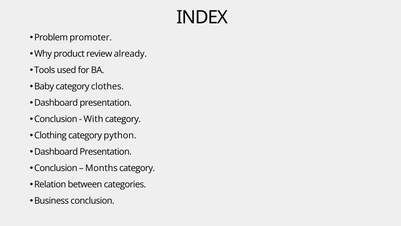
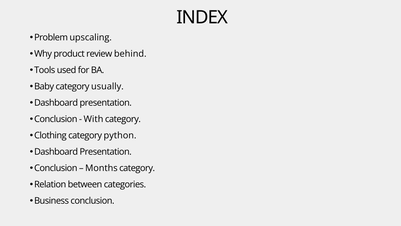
promoter: promoter -> upscaling
already: already -> behind
clothes: clothes -> usually
